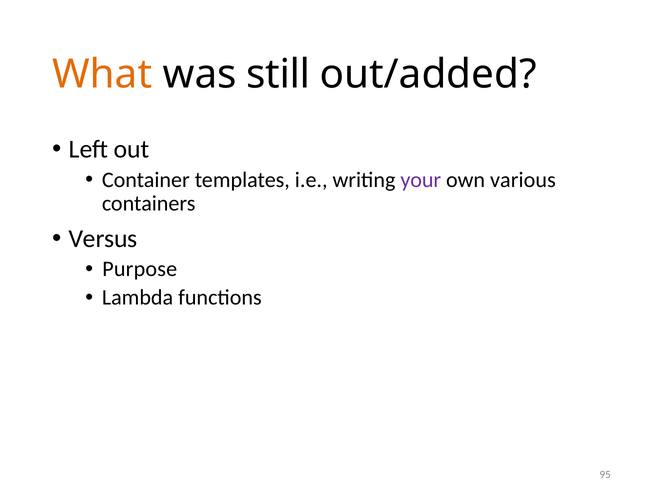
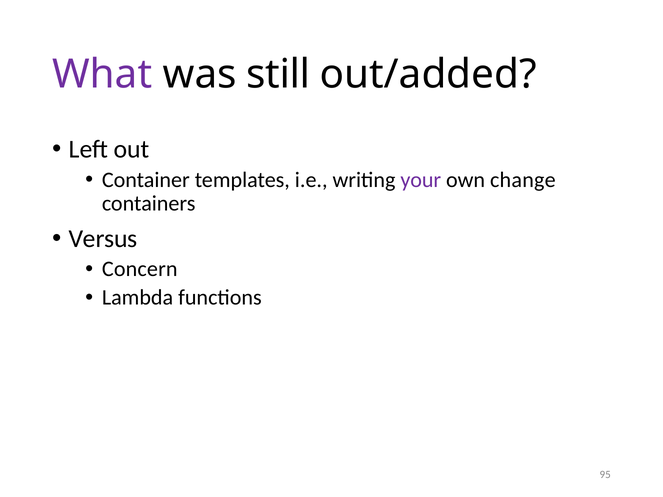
What colour: orange -> purple
various: various -> change
Purpose: Purpose -> Concern
